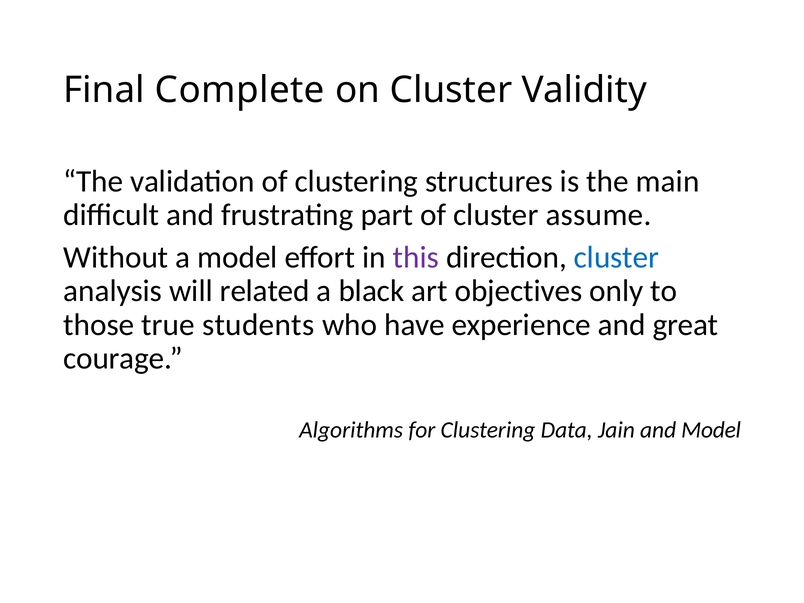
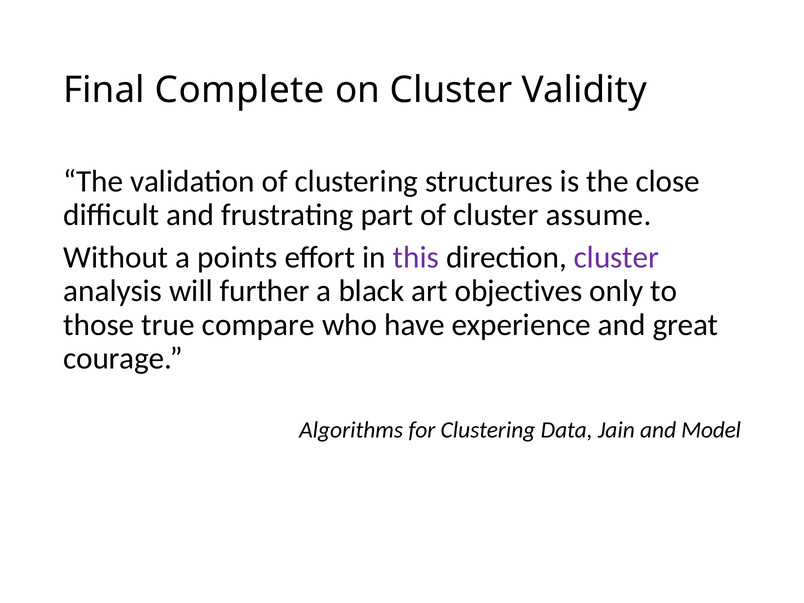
main: main -> close
a model: model -> points
cluster at (617, 257) colour: blue -> purple
related: related -> further
students: students -> compare
